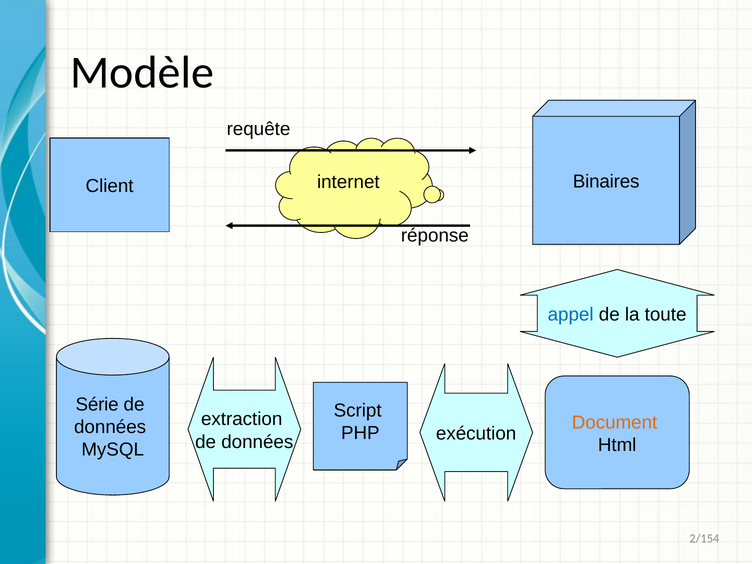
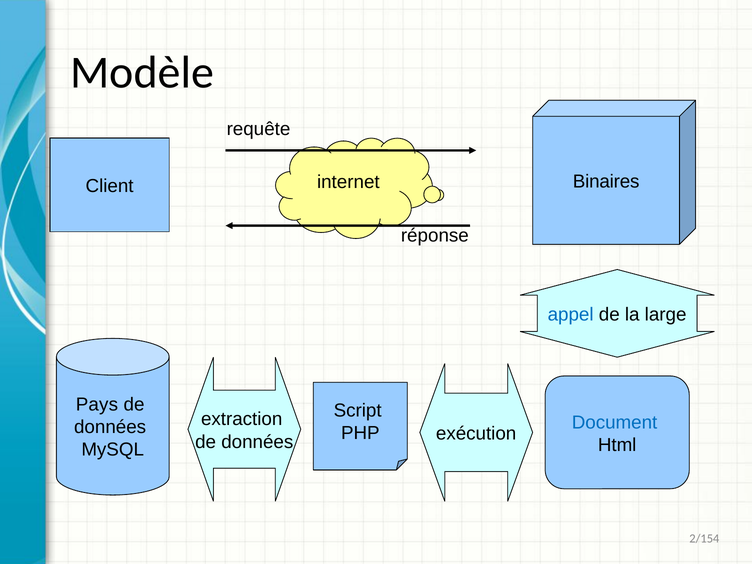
toute: toute -> large
Série: Série -> Pays
Document colour: orange -> blue
